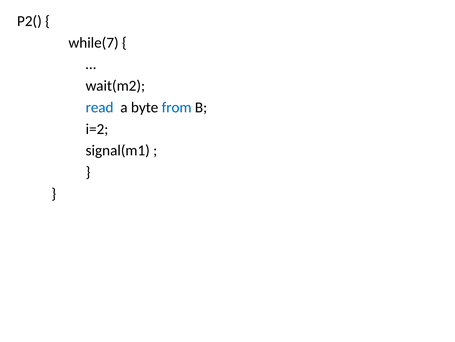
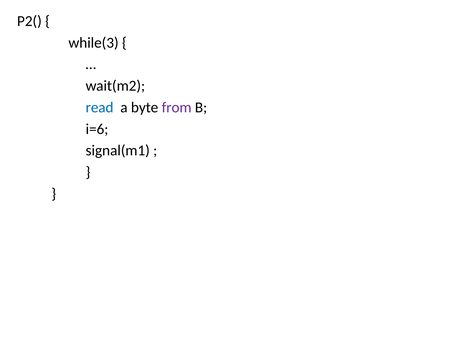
while(7: while(7 -> while(3
from colour: blue -> purple
i=2: i=2 -> i=6
